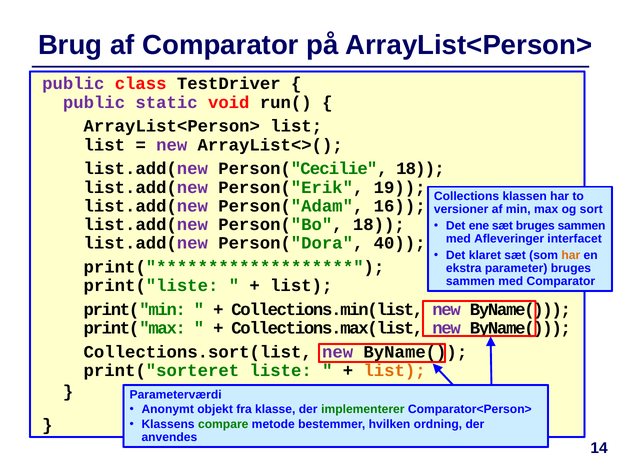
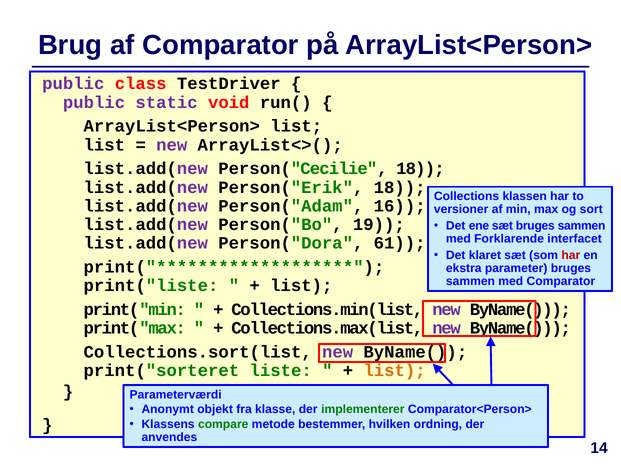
Person("Erik 19: 19 -> 18
Person("Bo 18: 18 -> 19
Afleveringer: Afleveringer -> Forklarende
40: 40 -> 61
har at (571, 255) colour: orange -> red
